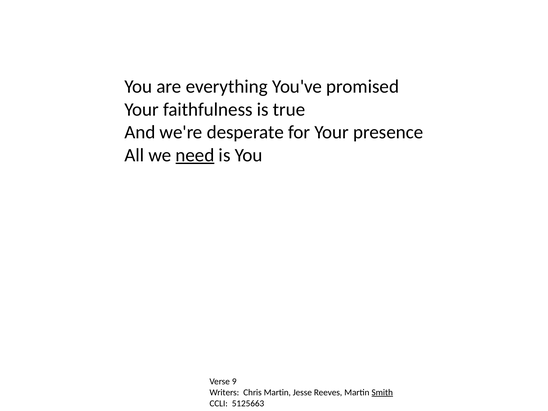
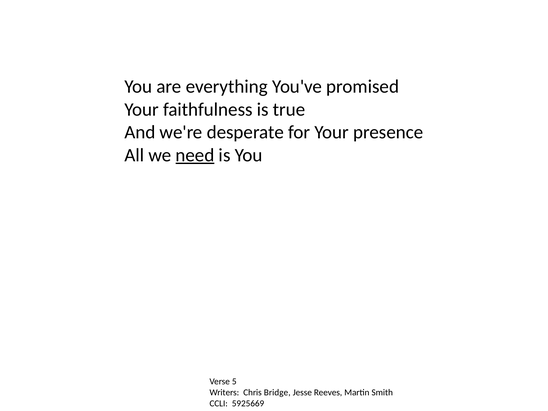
9: 9 -> 5
Chris Martin: Martin -> Bridge
Smith underline: present -> none
5125663: 5125663 -> 5925669
